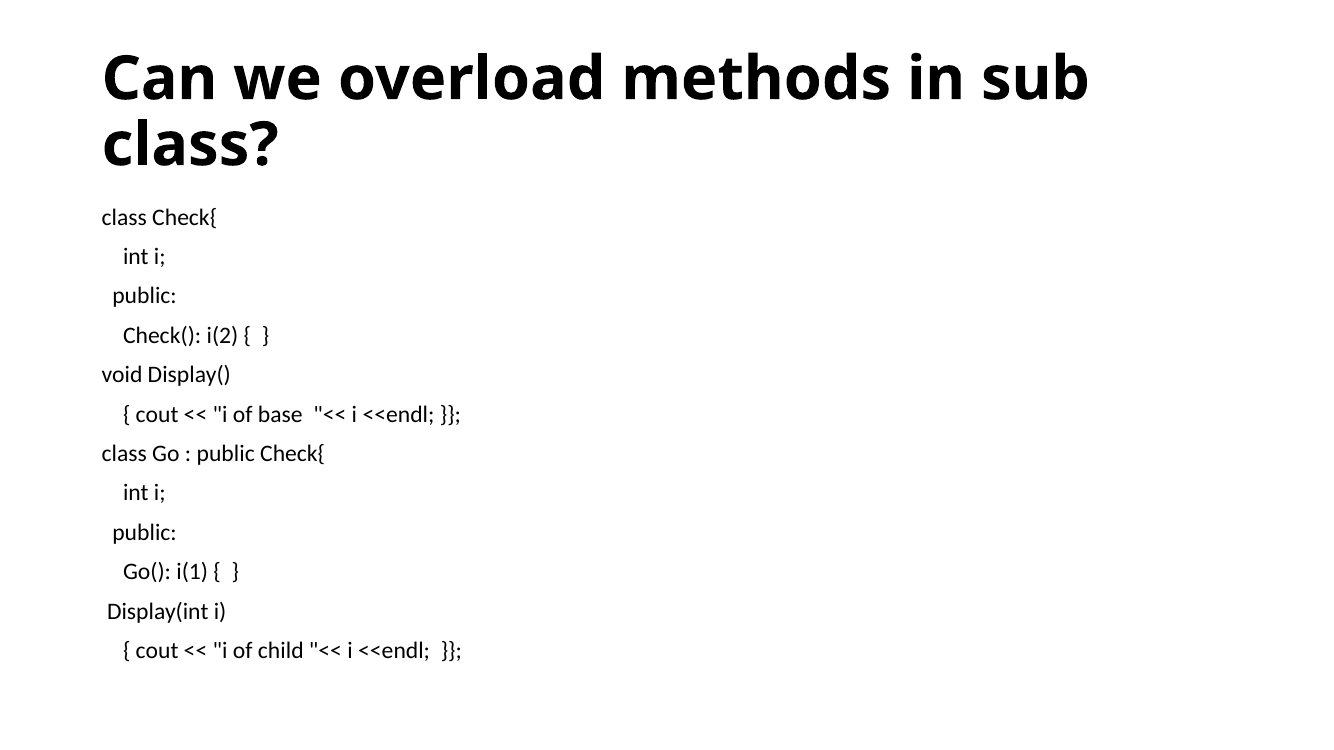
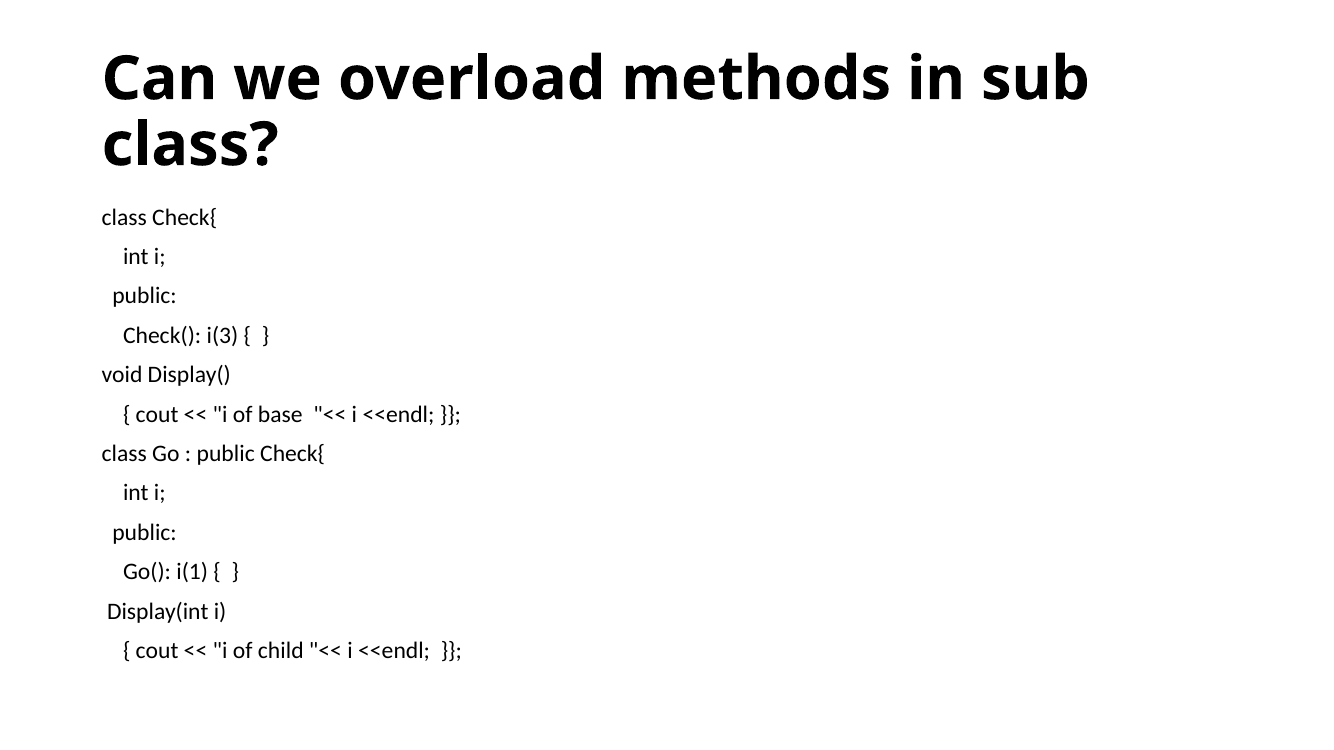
i(2: i(2 -> i(3
